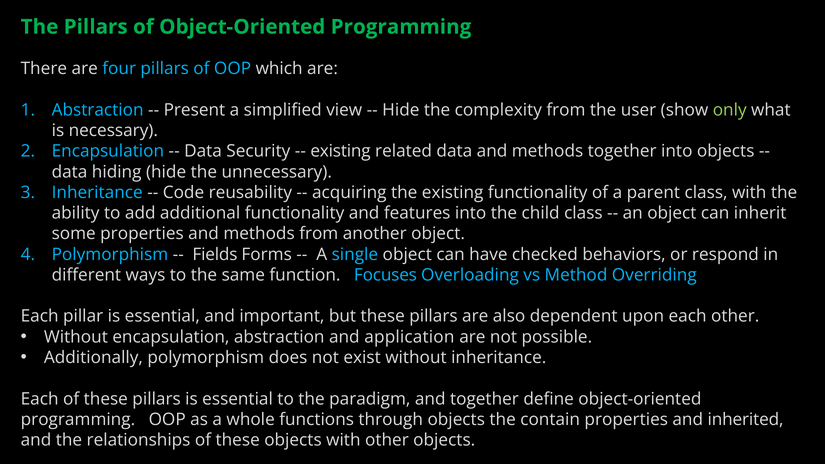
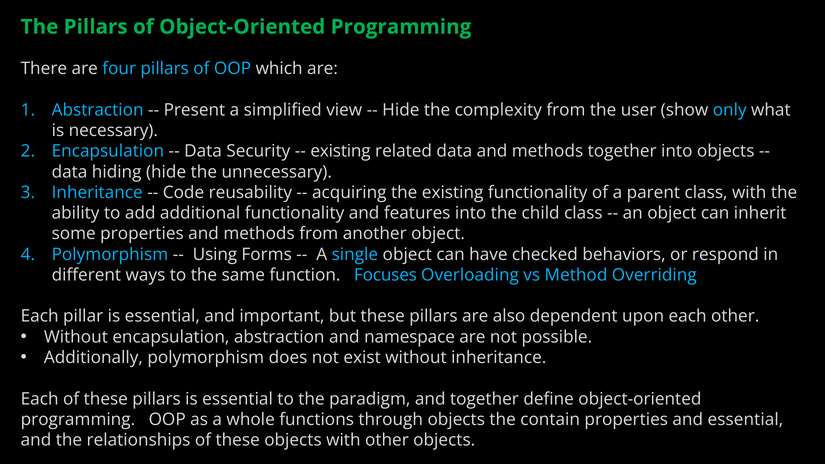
only colour: light green -> light blue
Fields: Fields -> Using
application: application -> namespace
and inherited: inherited -> essential
